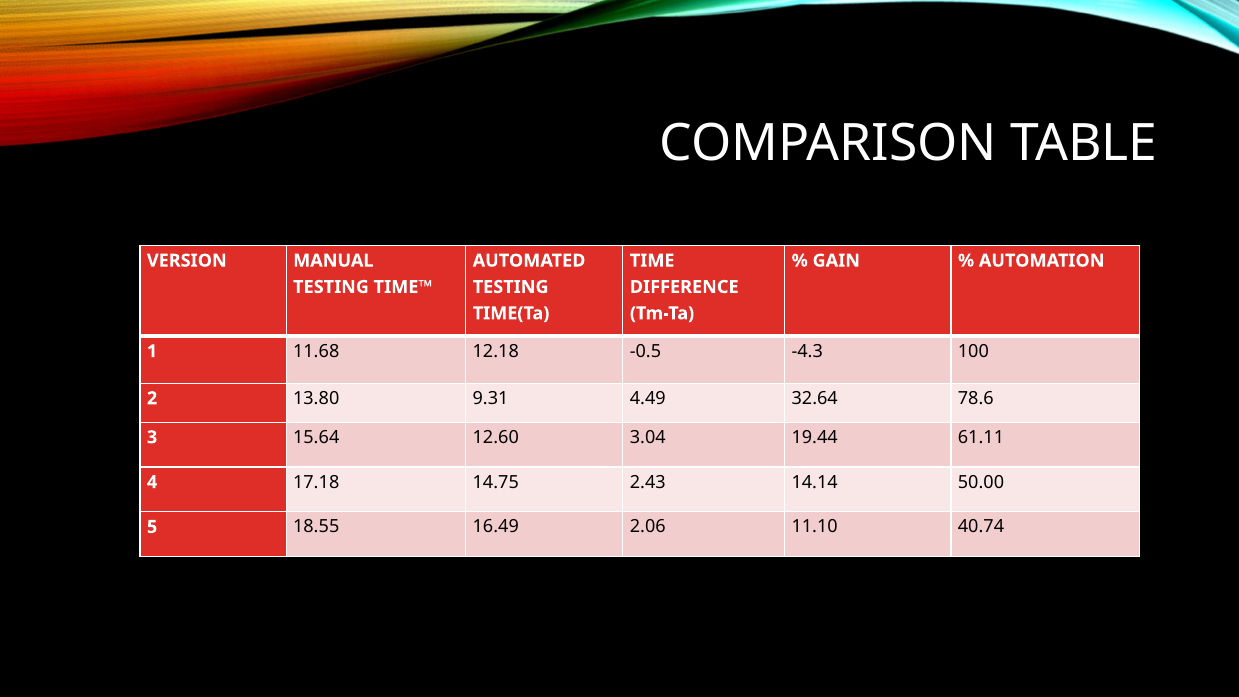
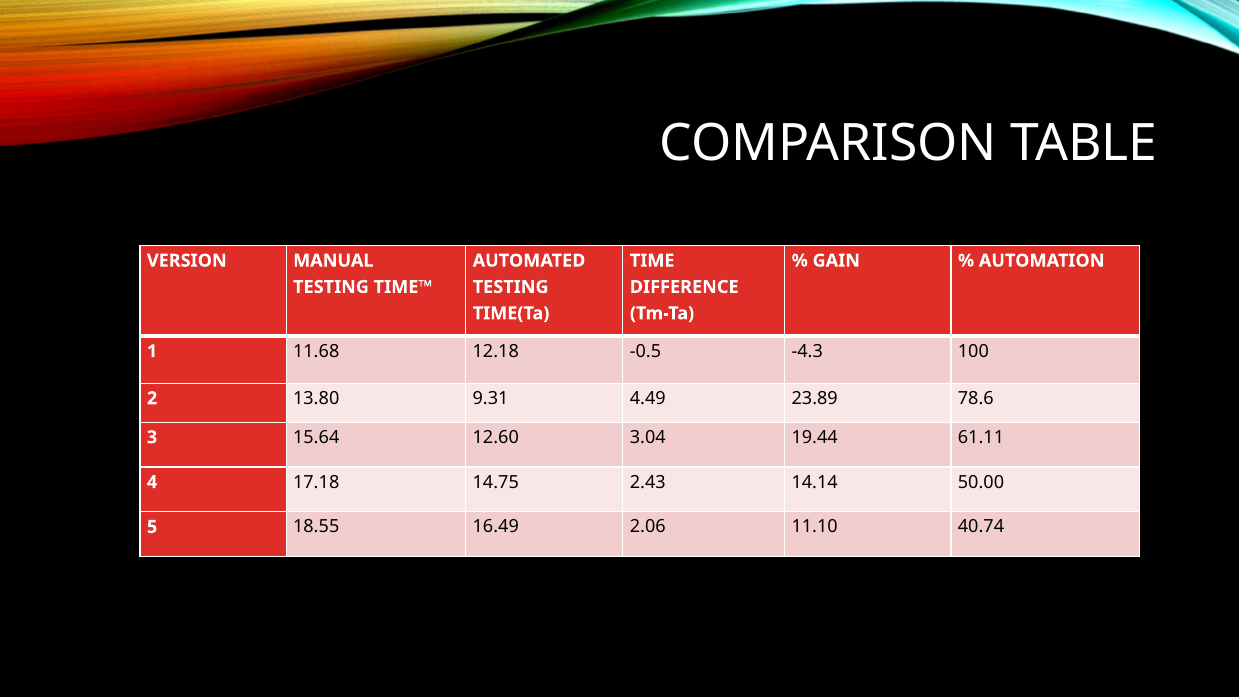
32.64: 32.64 -> 23.89
